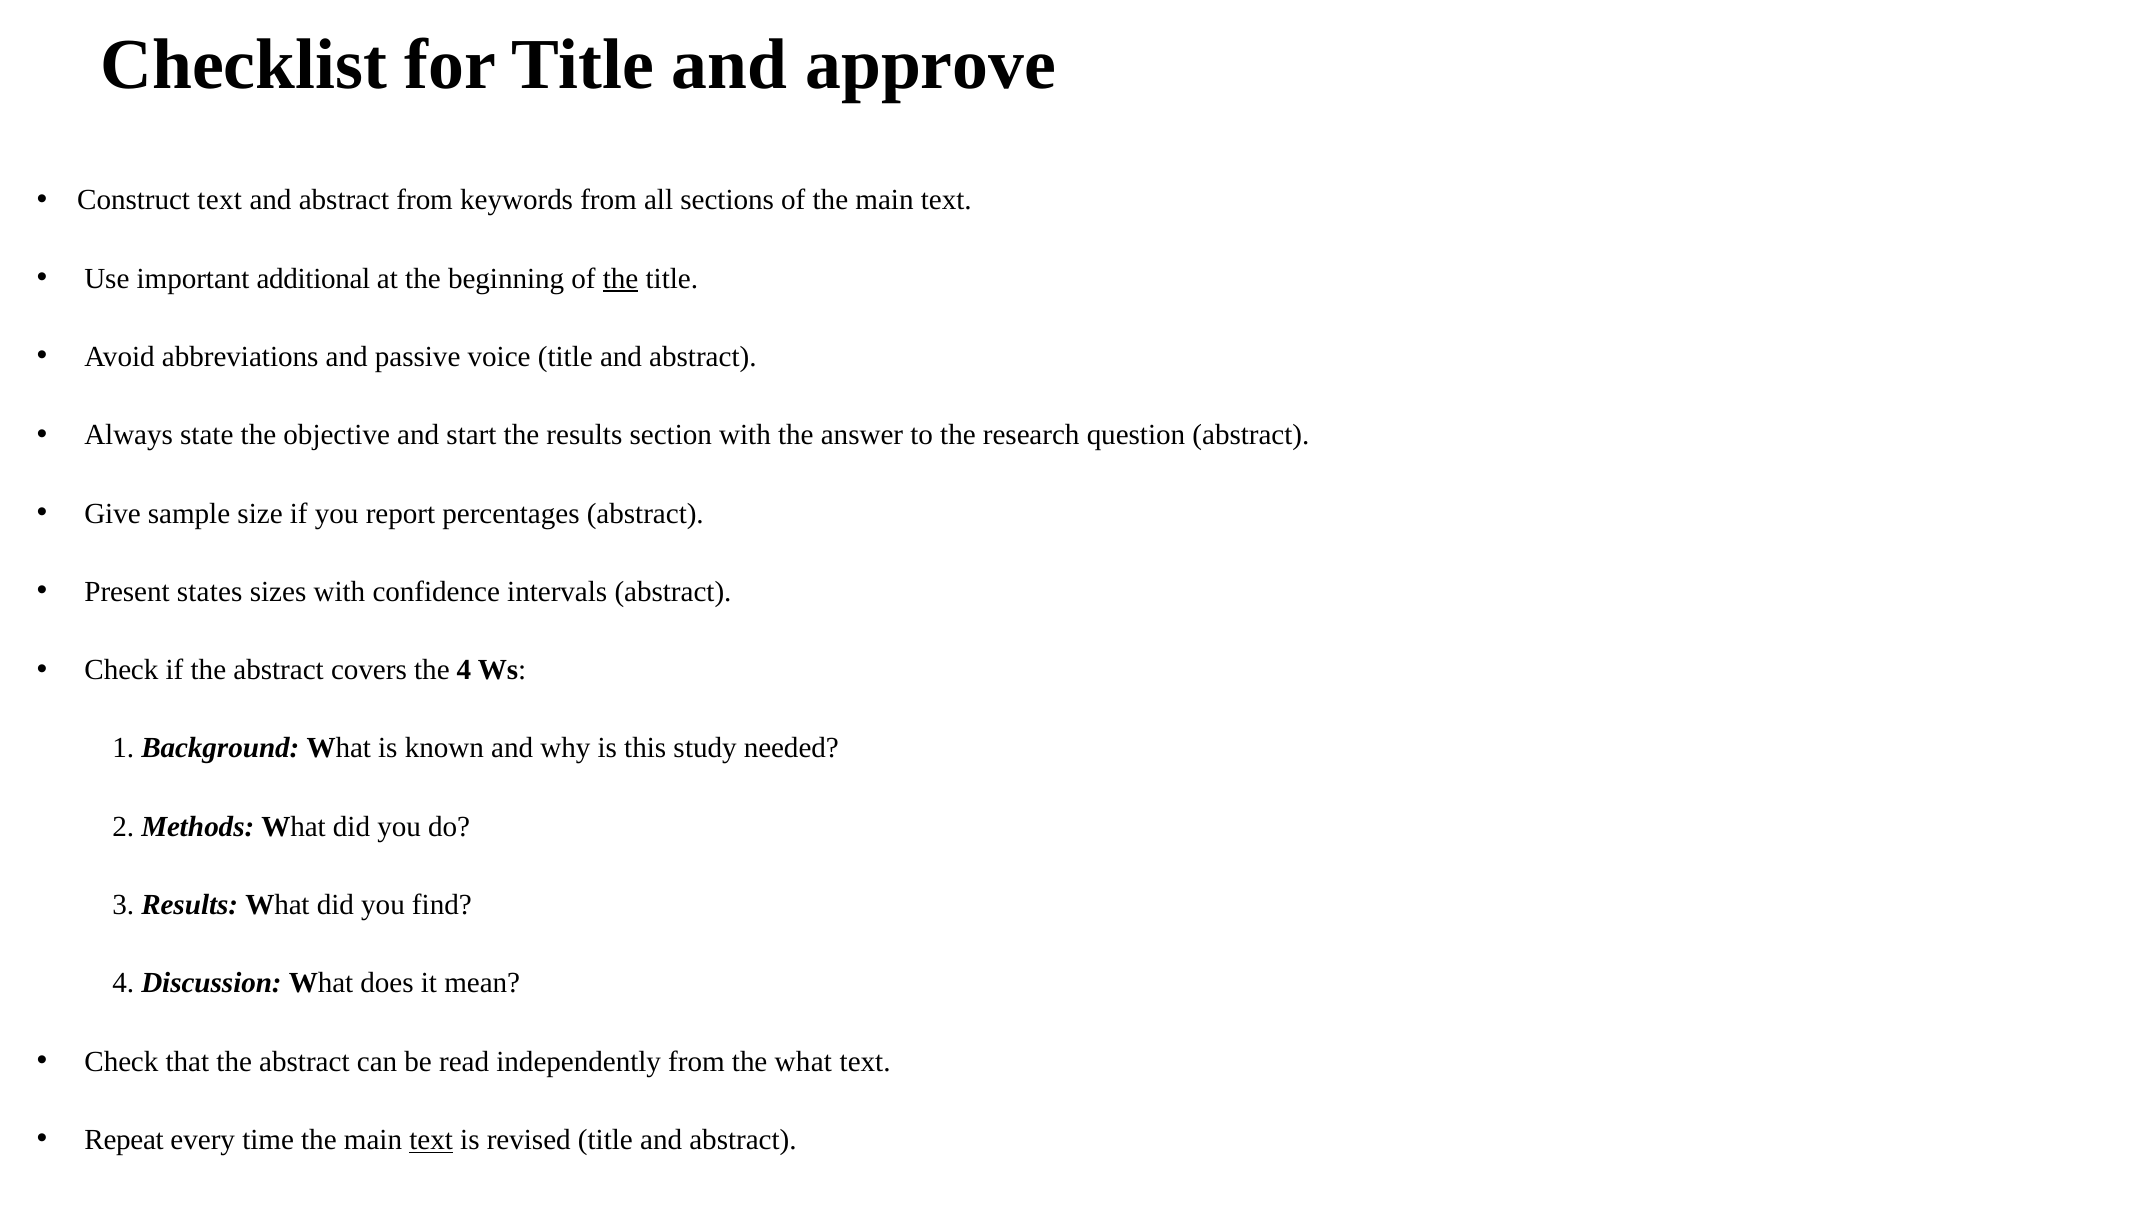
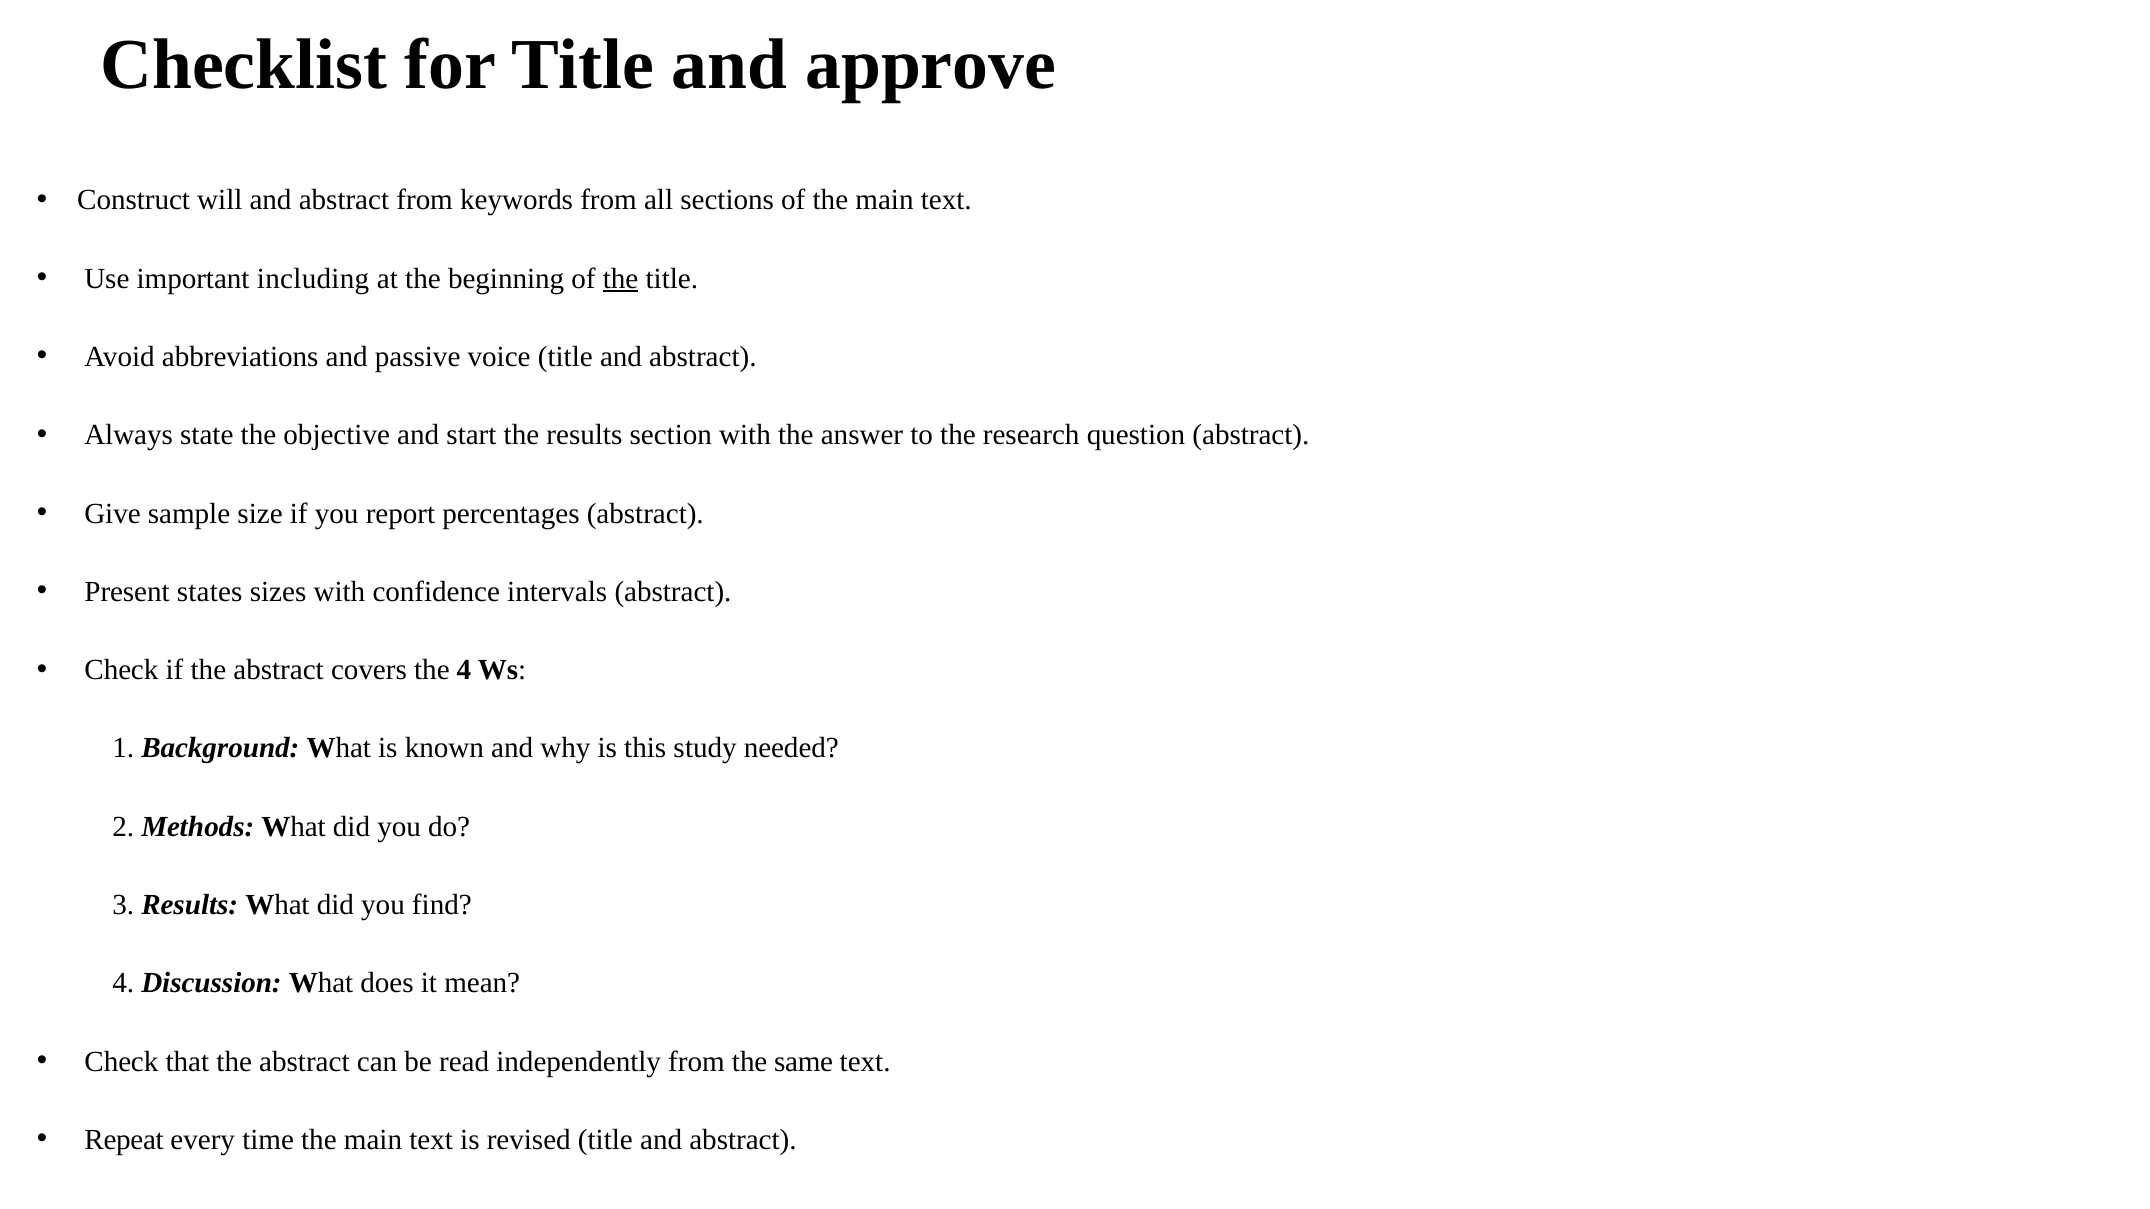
Construct text: text -> will
additional: additional -> including
the what: what -> same
text at (431, 1140) underline: present -> none
